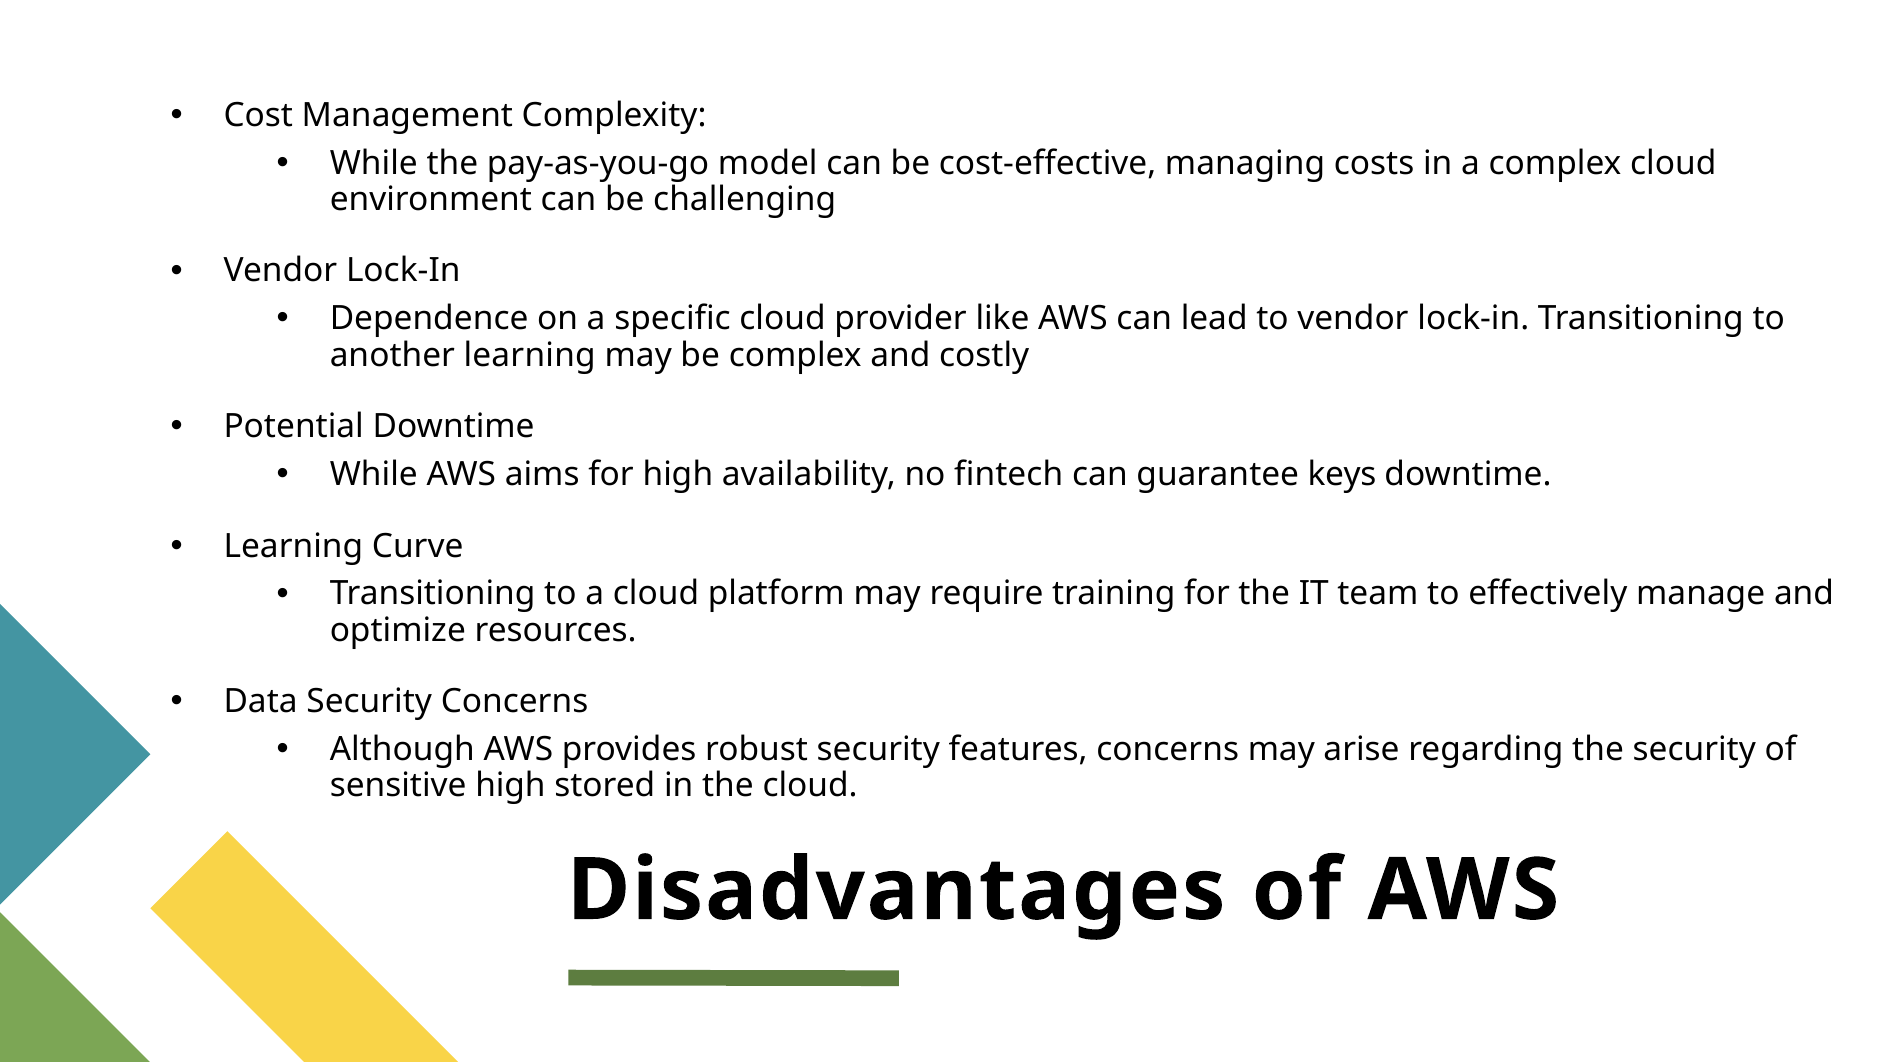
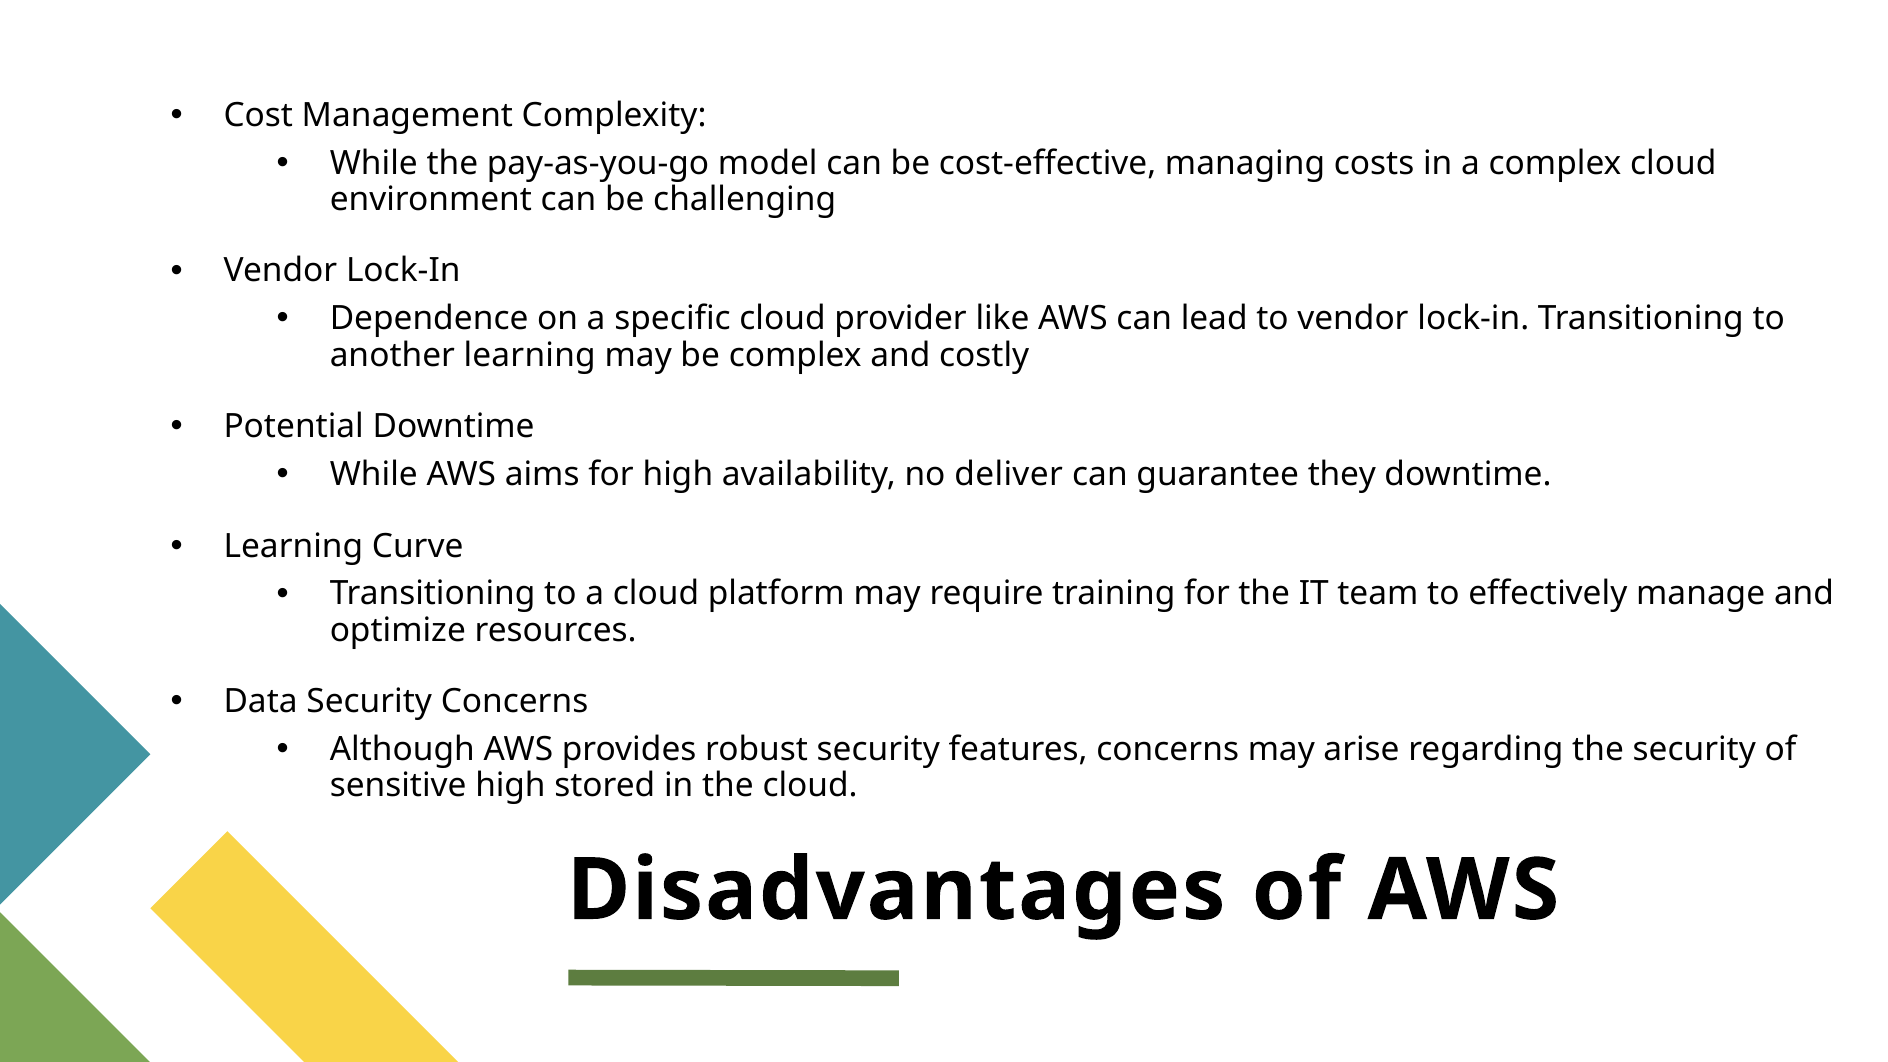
fintech: fintech -> deliver
keys: keys -> they
